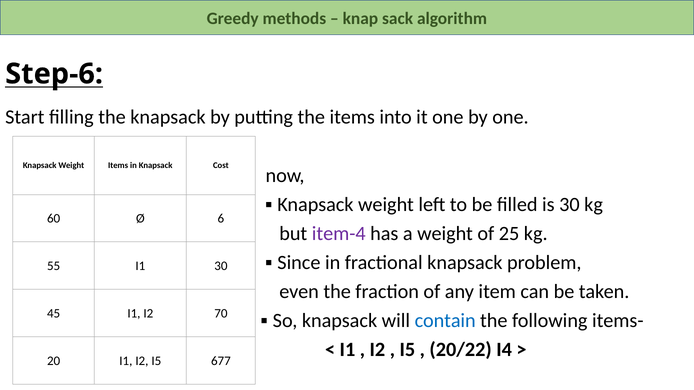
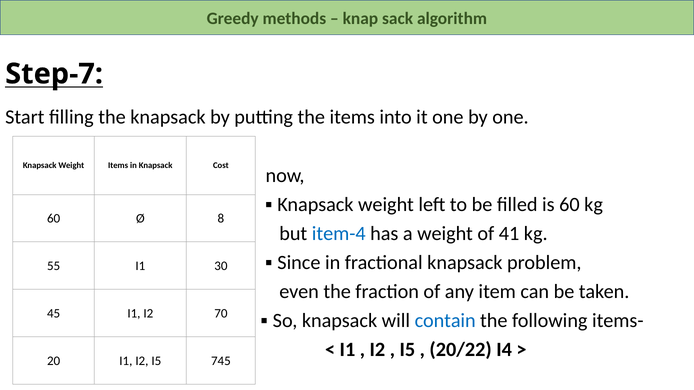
Step-6: Step-6 -> Step-7
is 30: 30 -> 60
6: 6 -> 8
item-4 colour: purple -> blue
25: 25 -> 41
677: 677 -> 745
